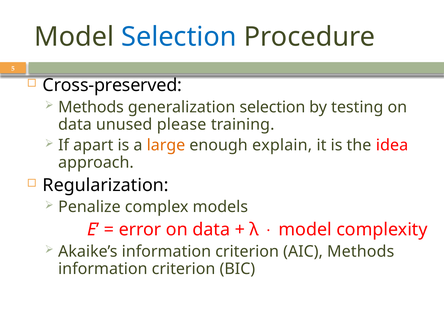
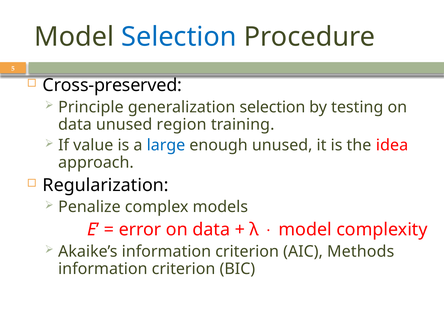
Methods at (91, 107): Methods -> Principle
please: please -> region
apart: apart -> value
large colour: orange -> blue
enough explain: explain -> unused
